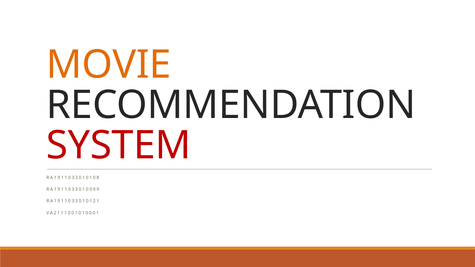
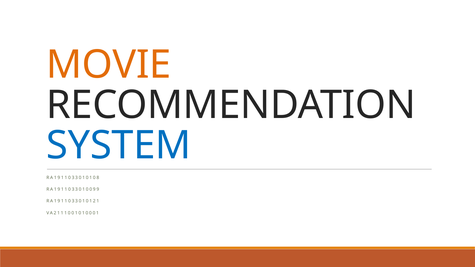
SYSTEM colour: red -> blue
